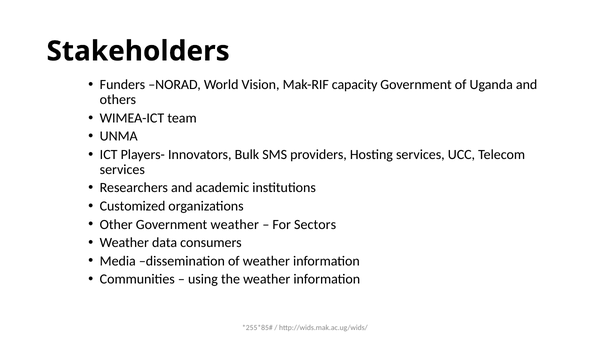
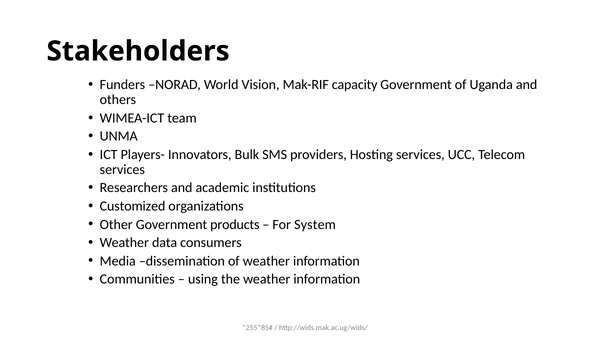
Government weather: weather -> products
Sectors: Sectors -> System
